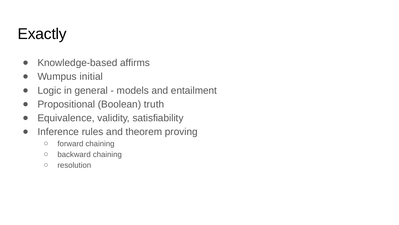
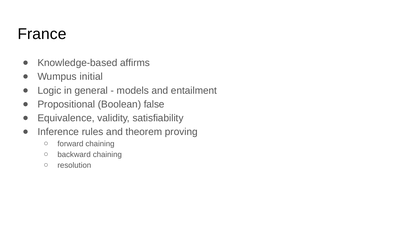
Exactly: Exactly -> France
truth: truth -> false
